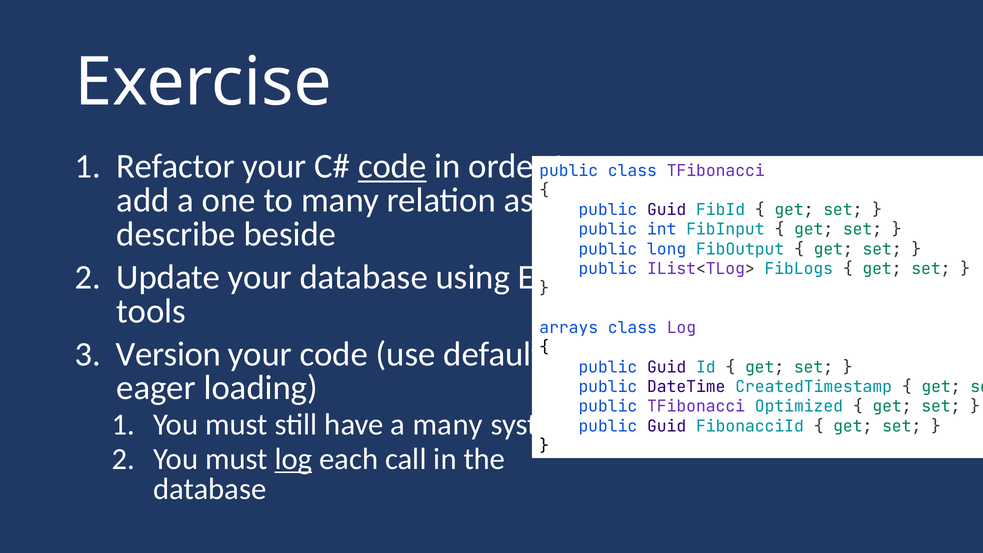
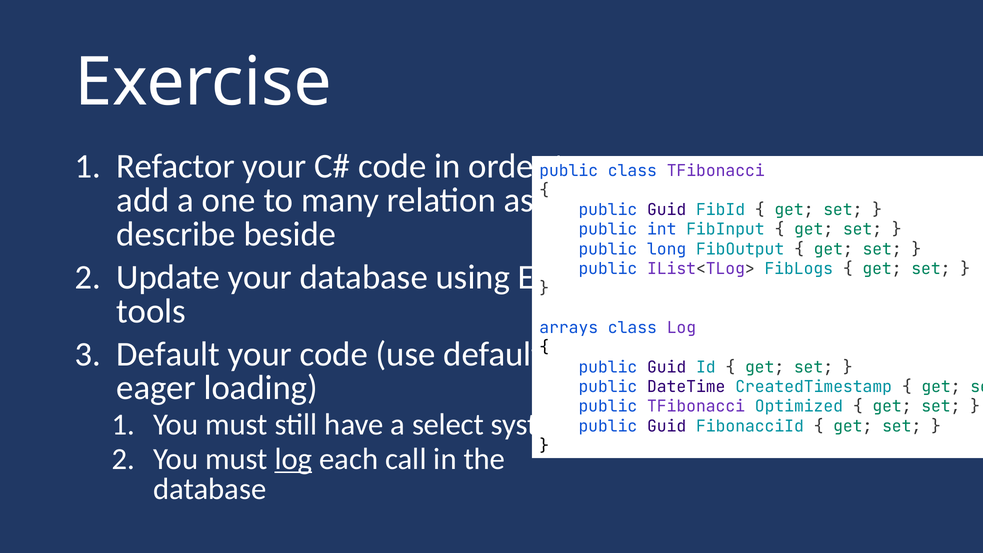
code at (392, 166) underline: present -> none
Version at (168, 354): Version -> Default
a many: many -> select
